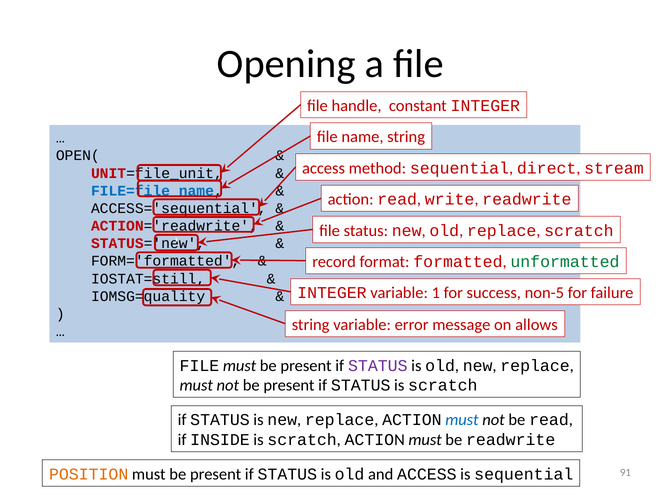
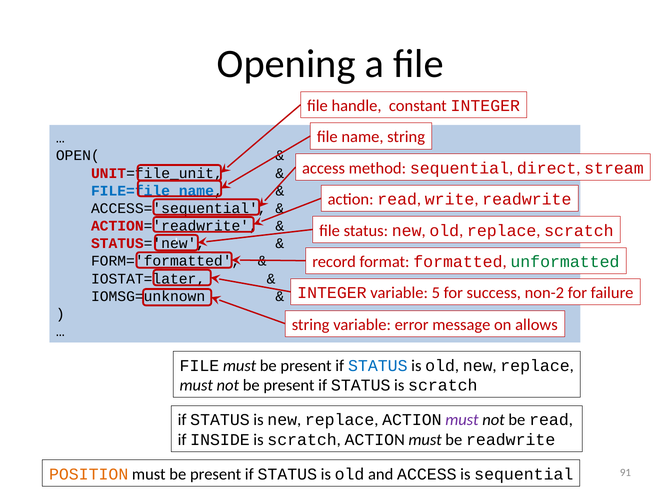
IOSTAT=still: IOSTAT=still -> IOSTAT=later
1: 1 -> 5
non-5: non-5 -> non-2
IOMSG=quality: IOMSG=quality -> IOMSG=unknown
STATUS at (378, 366) colour: purple -> blue
must at (462, 421) colour: blue -> purple
